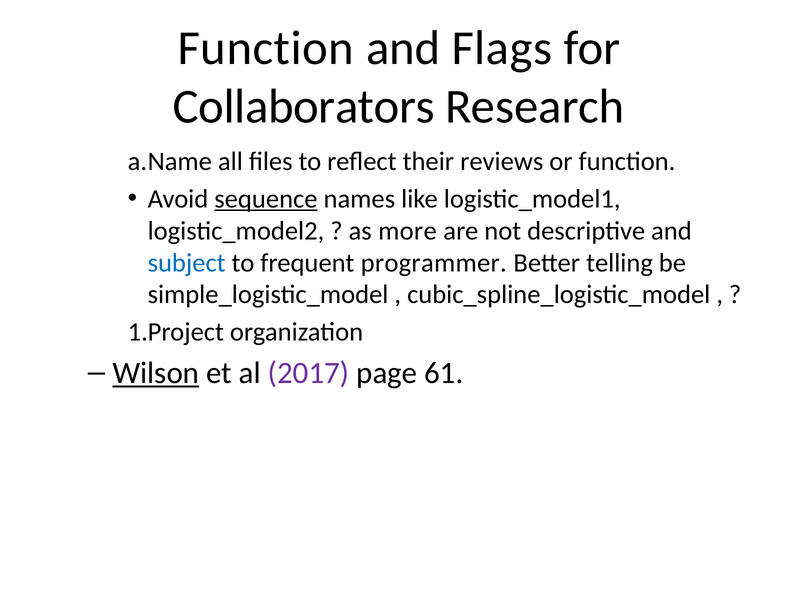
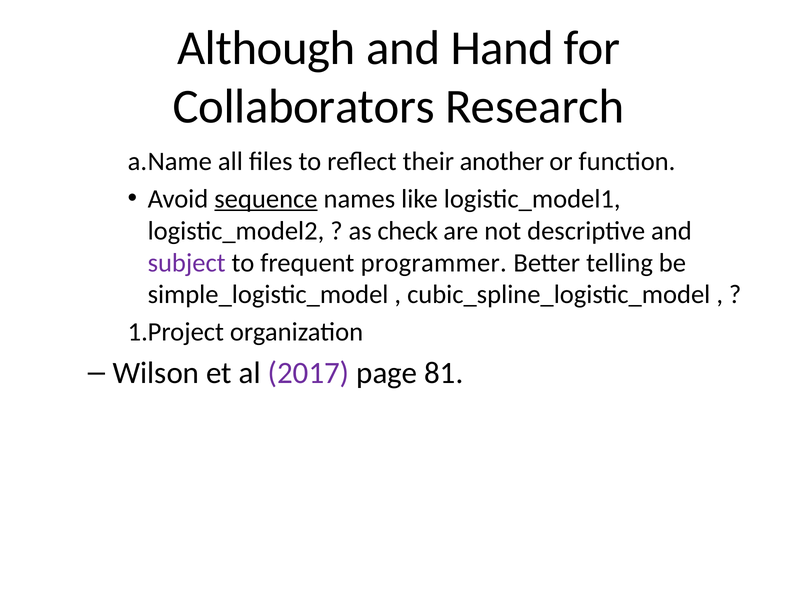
Function at (266, 48): Function -> Although
Flags: Flags -> Hand
reviews: reviews -> another
more: more -> check
subject colour: blue -> purple
Wilson underline: present -> none
61: 61 -> 81
